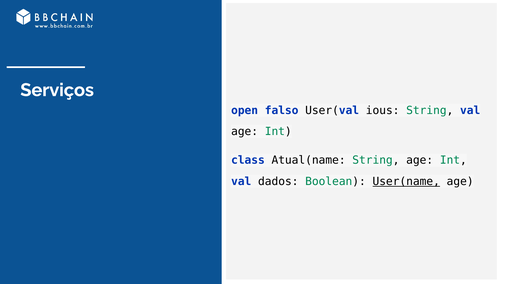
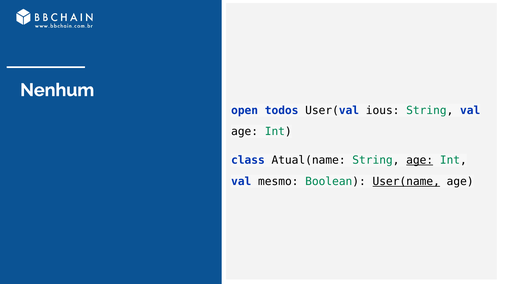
Serviços: Serviços -> Nenhum
falso: falso -> todos
age at (420, 160) underline: none -> present
dados: dados -> mesmo
